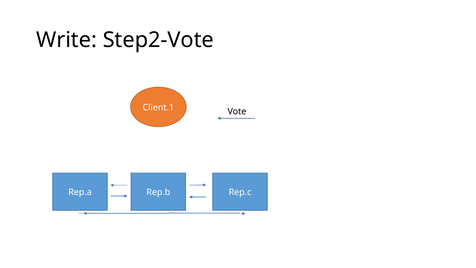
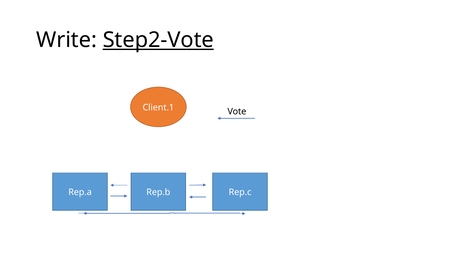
Step2-Vote underline: none -> present
